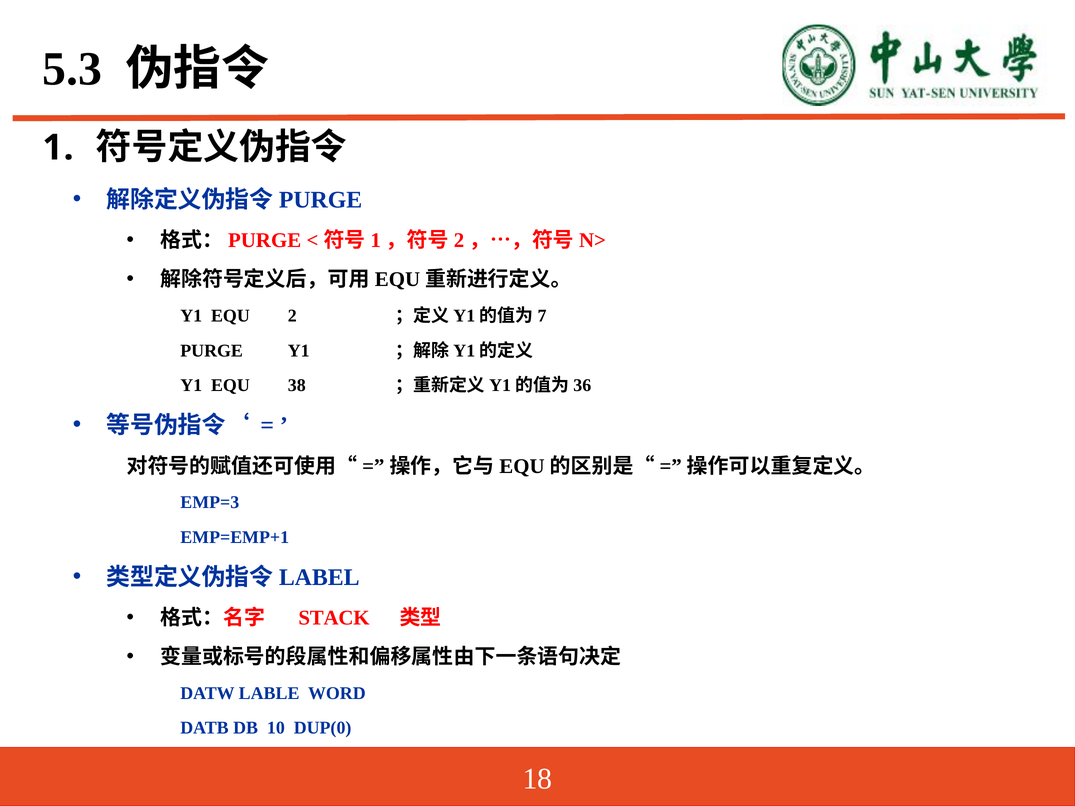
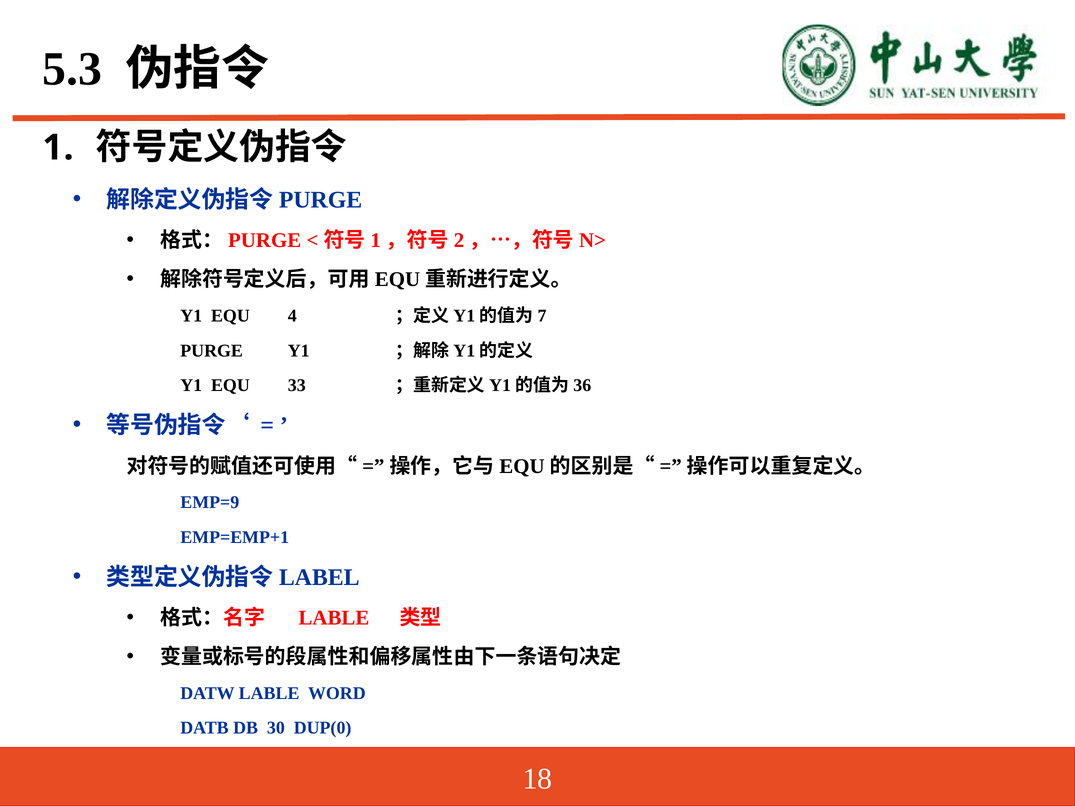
2: 2 -> 4
38: 38 -> 33
EMP=3: EMP=3 -> EMP=9
STACK at (334, 618): STACK -> LABLE
10: 10 -> 30
